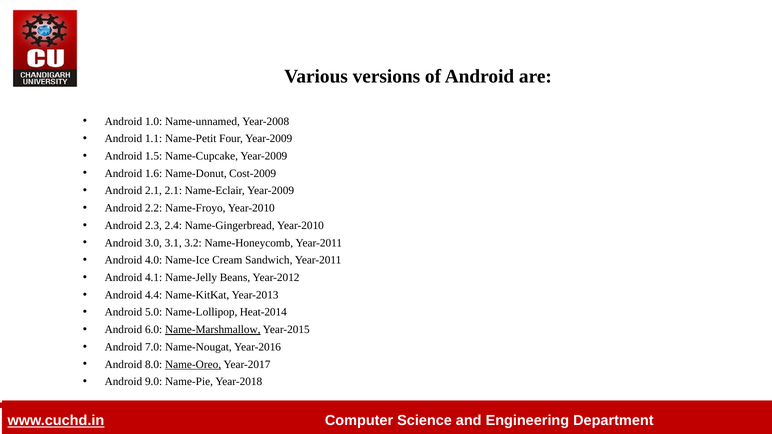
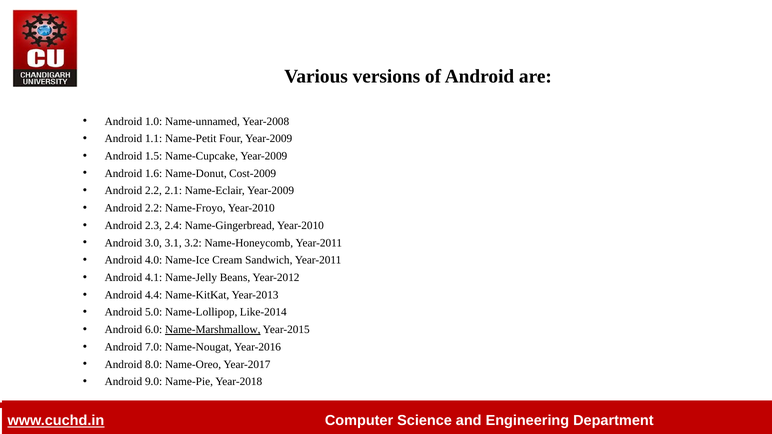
2.1 at (153, 191): 2.1 -> 2.2
Heat-2014: Heat-2014 -> Like-2014
Name-Oreo underline: present -> none
